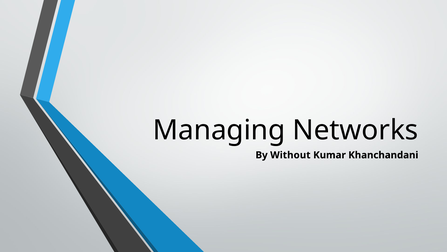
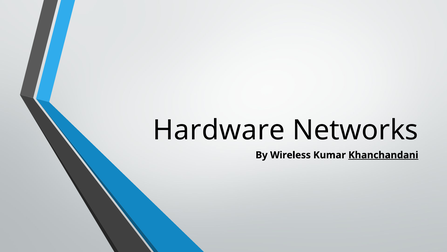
Managing: Managing -> Hardware
Without: Without -> Wireless
Khanchandani underline: none -> present
